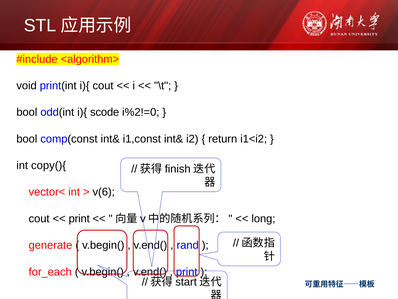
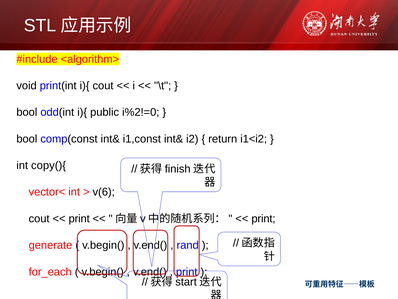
scode: scode -> public
long at (263, 218): long -> print
